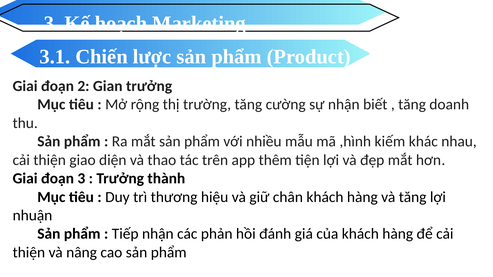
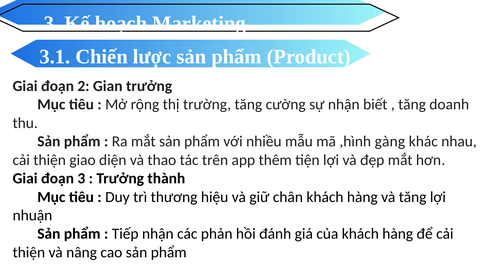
kiếm: kiếm -> gàng
